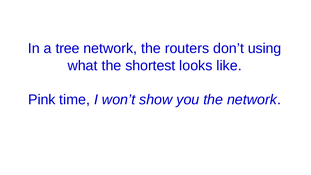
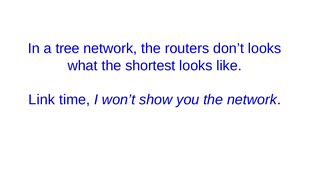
don’t using: using -> looks
Pink: Pink -> Link
